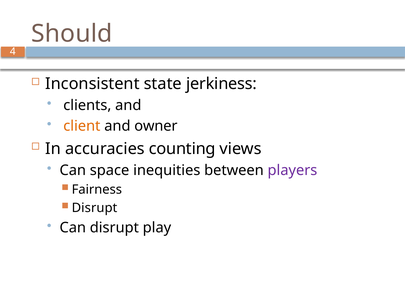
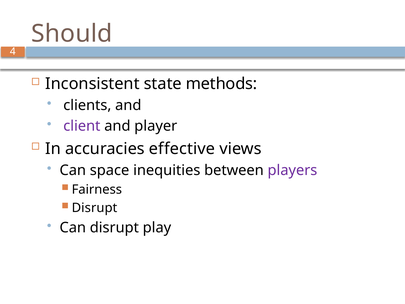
jerkiness: jerkiness -> methods
client colour: orange -> purple
owner: owner -> player
counting: counting -> effective
